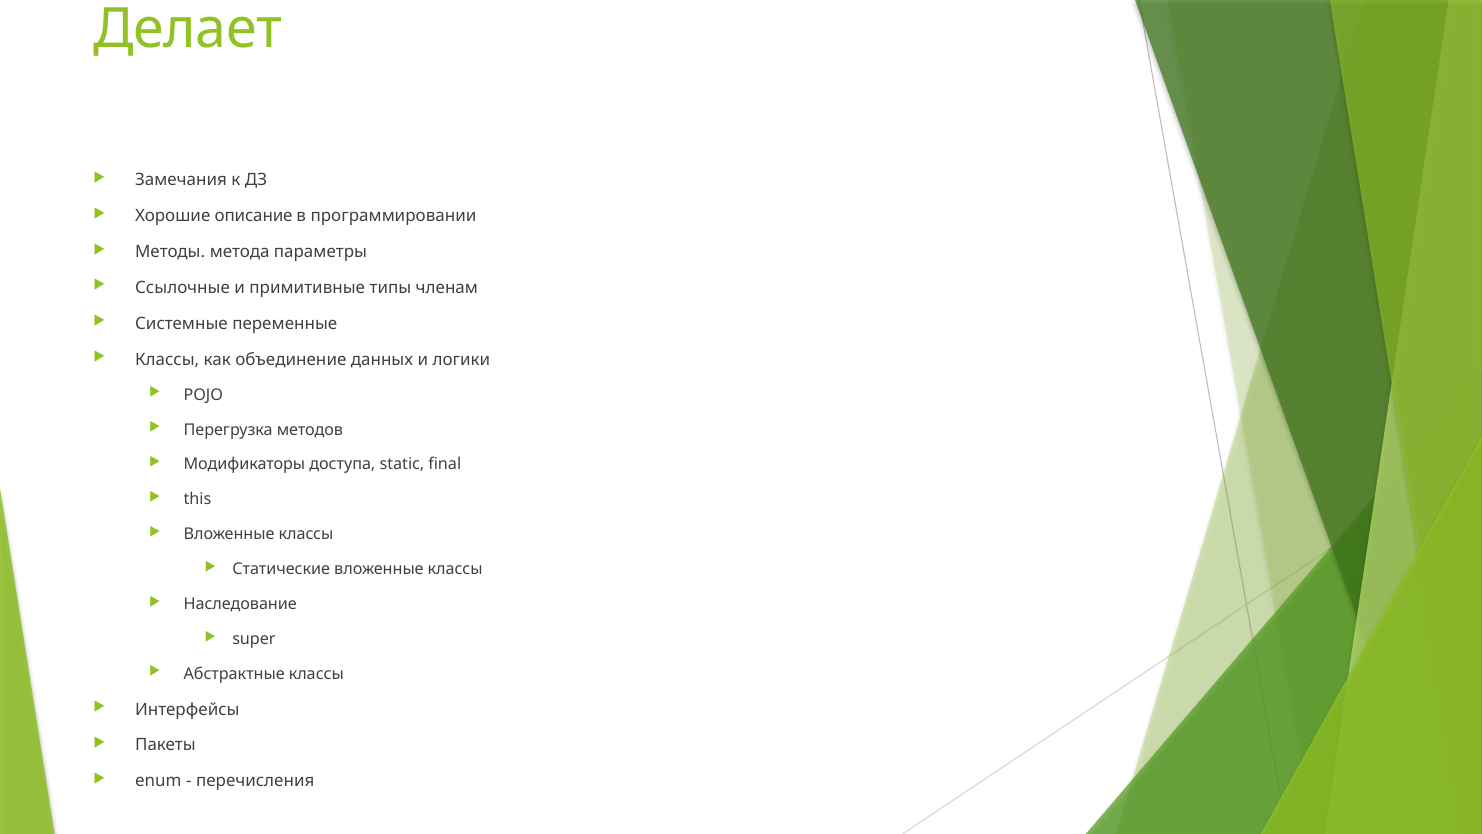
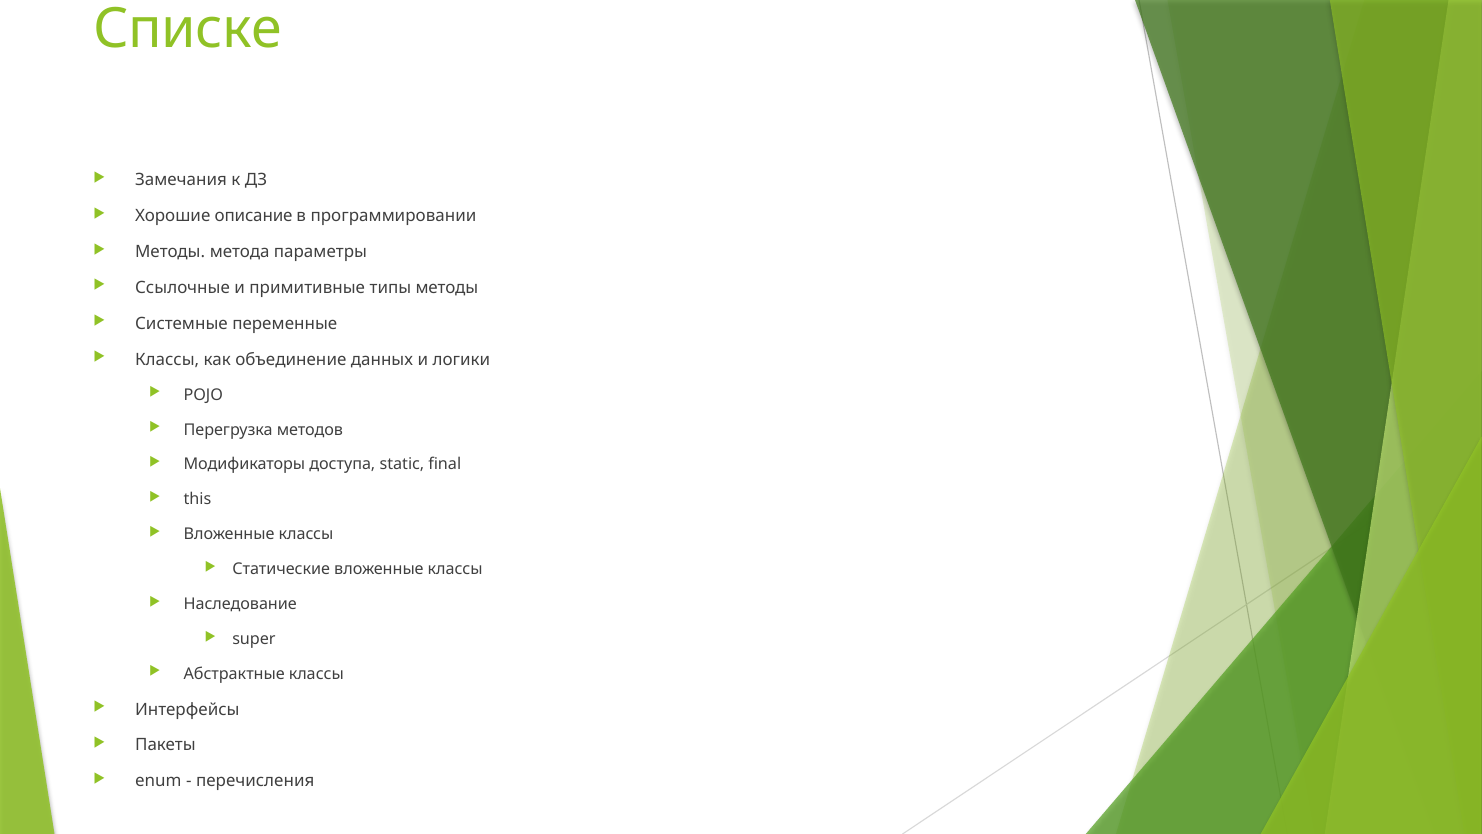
Делает: Делает -> Списке
типы членам: членам -> методы
